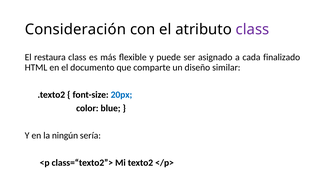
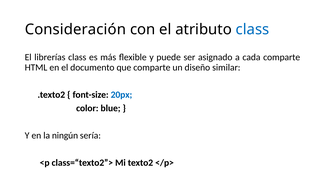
class at (253, 30) colour: purple -> blue
restaura: restaura -> librerías
cada finalizado: finalizado -> comparte
